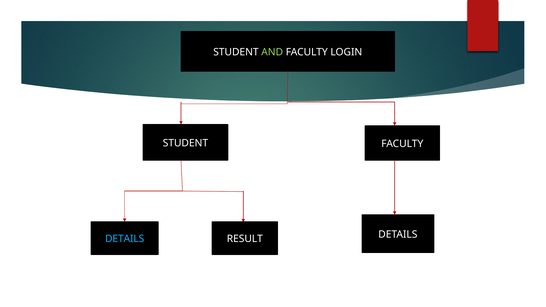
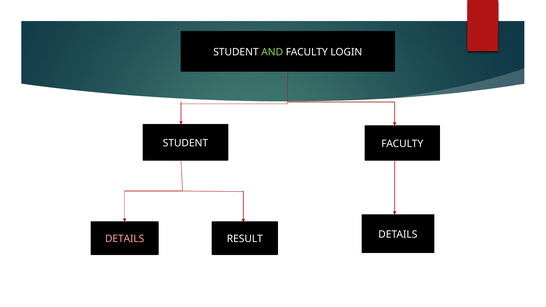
DETAILS at (125, 239) colour: light blue -> pink
